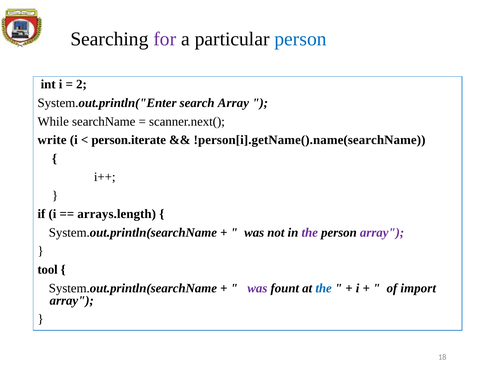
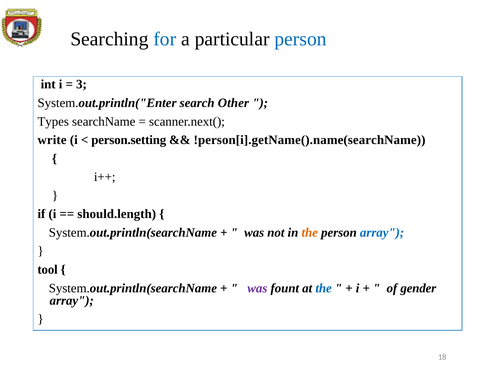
for colour: purple -> blue
2: 2 -> 3
search Array: Array -> Other
While: While -> Types
person.iterate: person.iterate -> person.setting
arrays.length: arrays.length -> should.length
the at (310, 233) colour: purple -> orange
array at (382, 233) colour: purple -> blue
import: import -> gender
